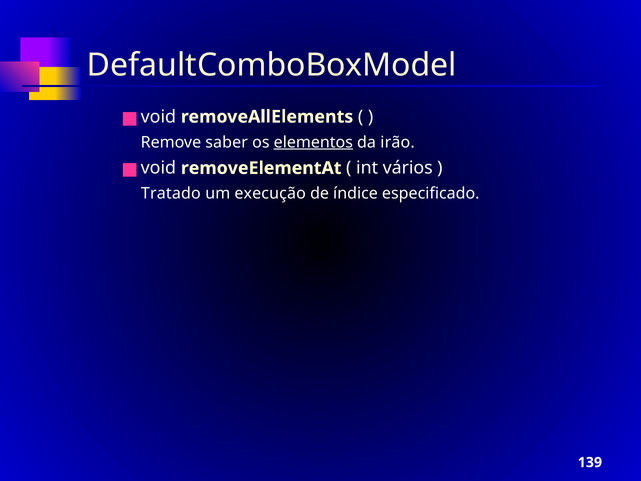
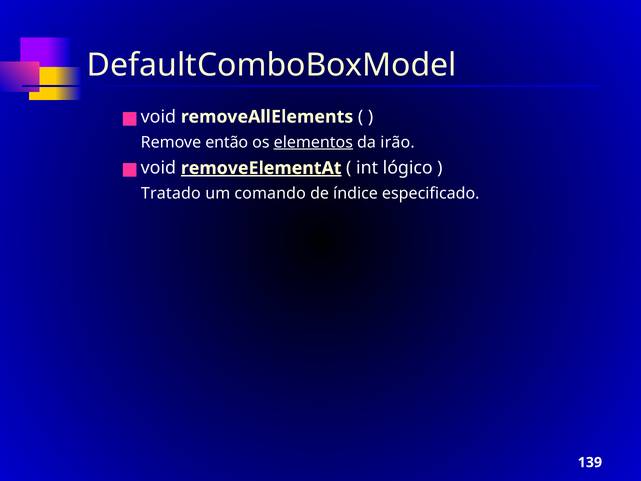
saber: saber -> então
removeElementAt underline: none -> present
vários: vários -> lógico
execução: execução -> comando
